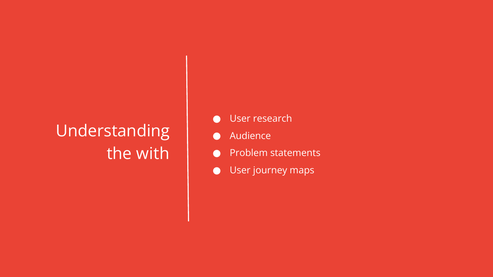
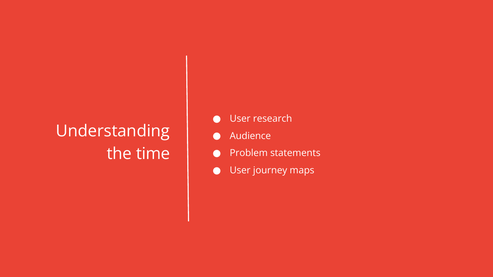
with: with -> time
